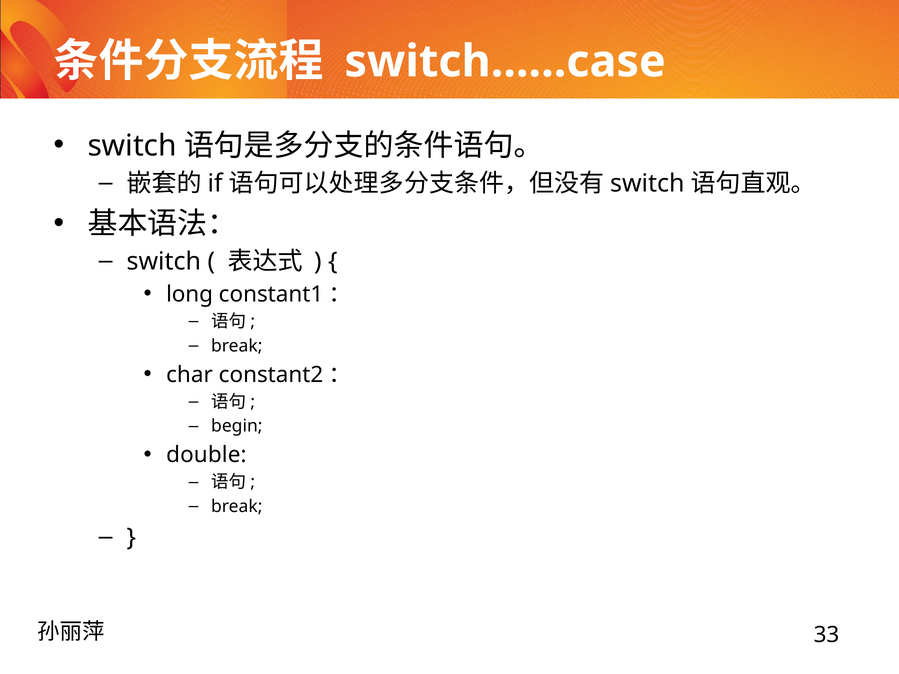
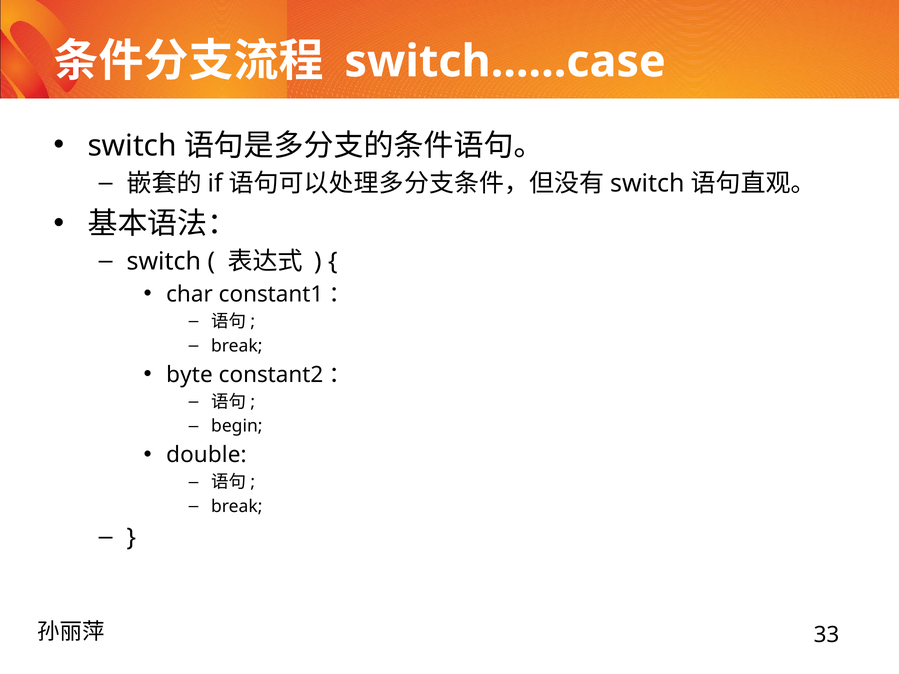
long: long -> char
char: char -> byte
